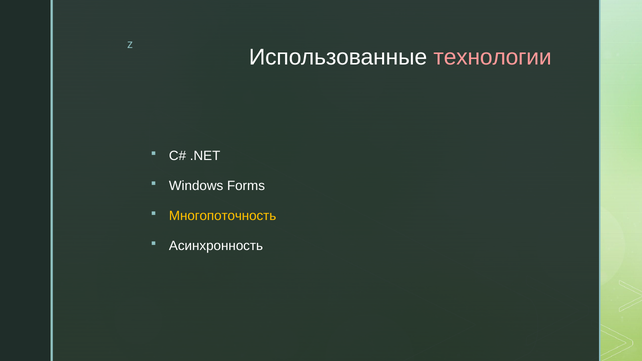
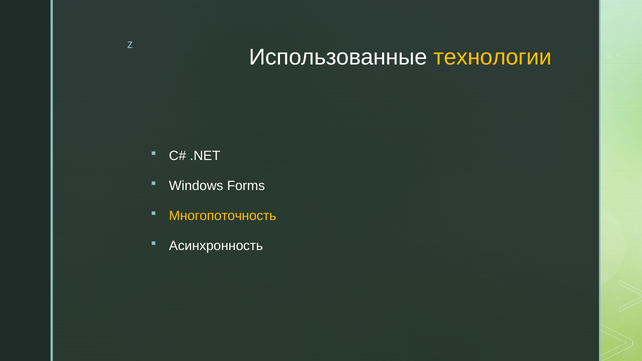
технологии colour: pink -> yellow
